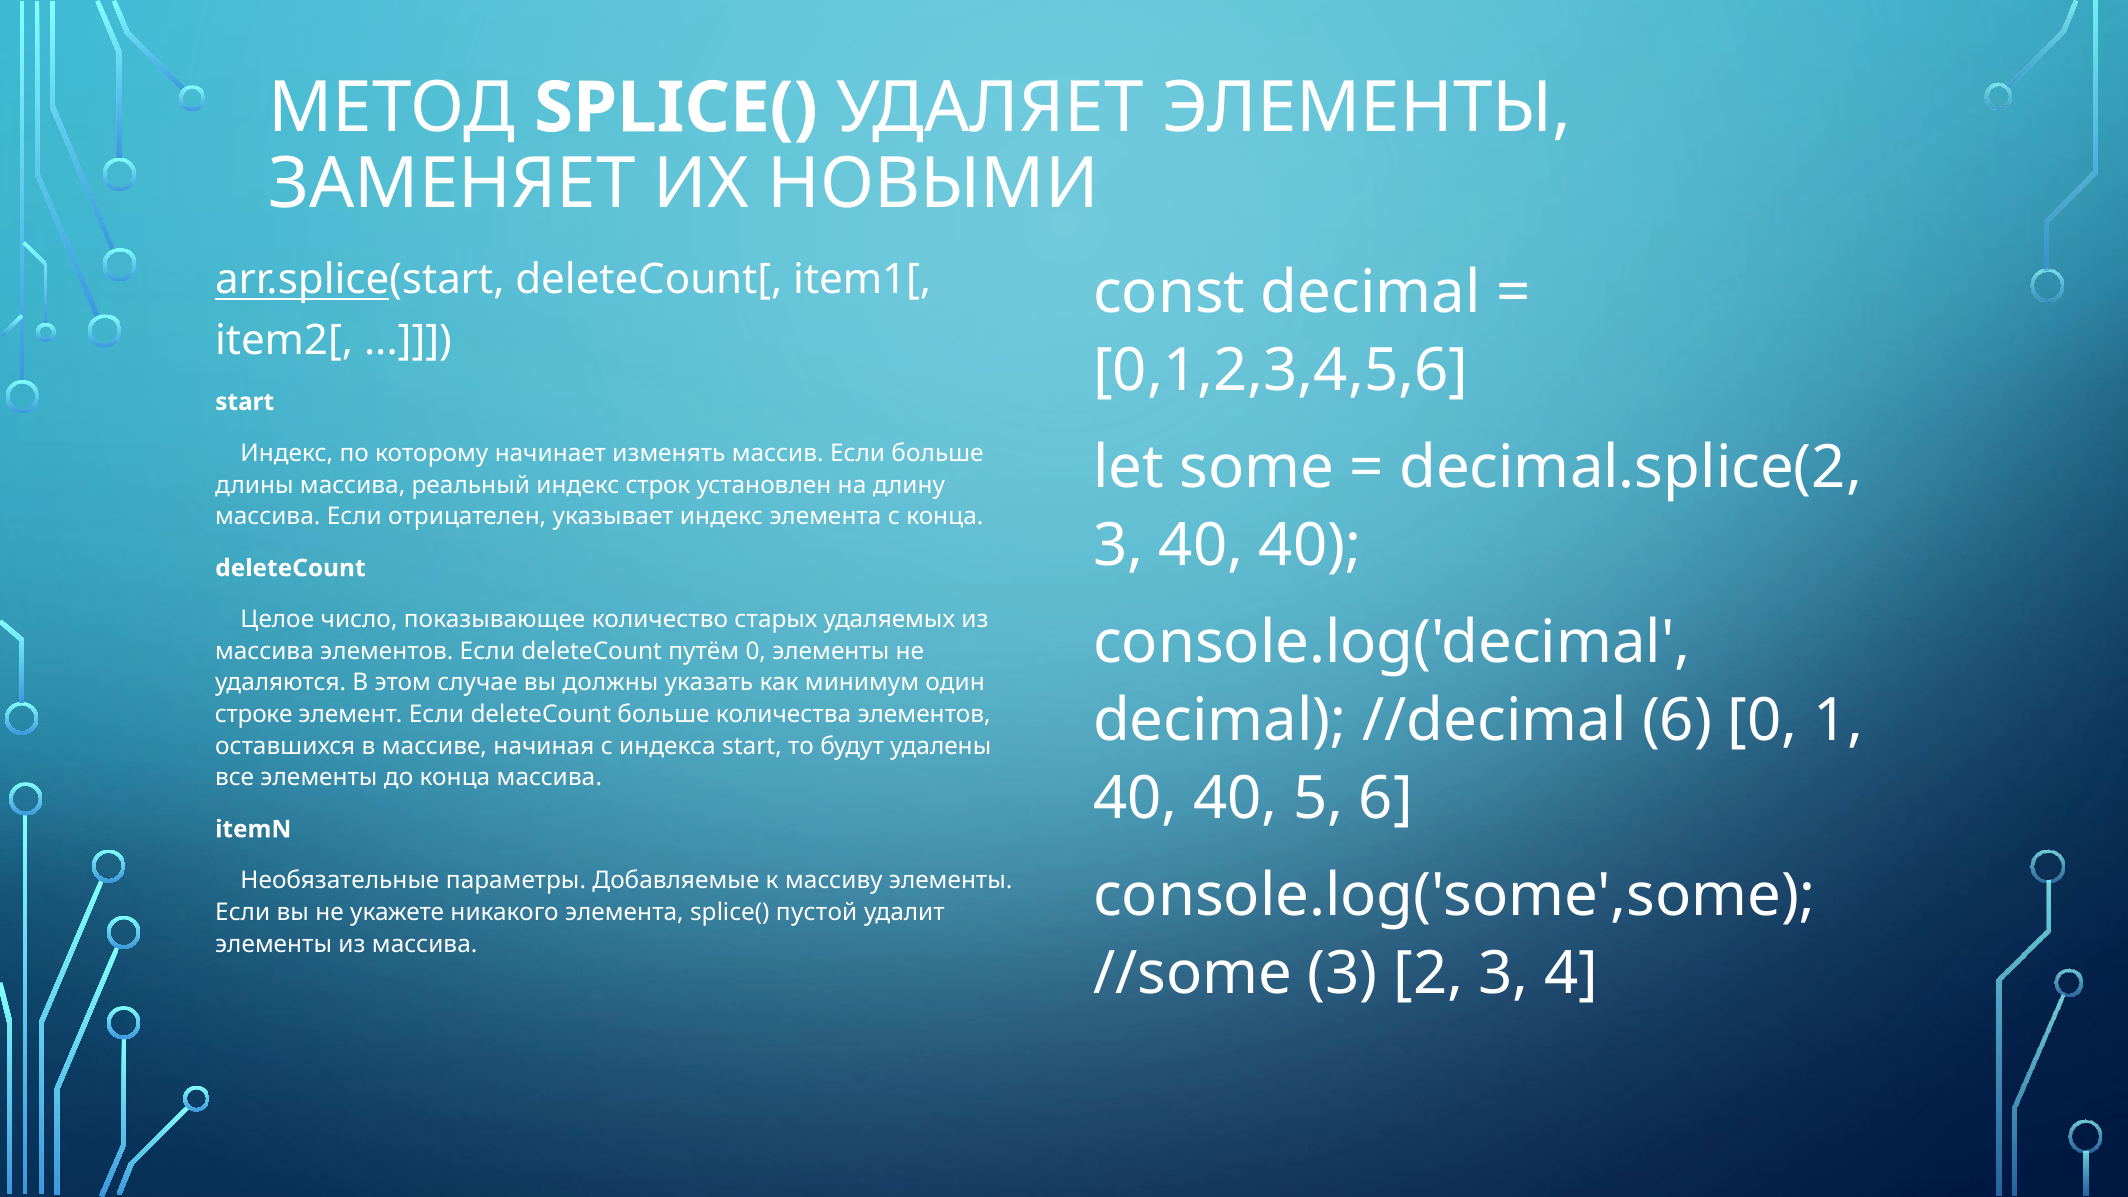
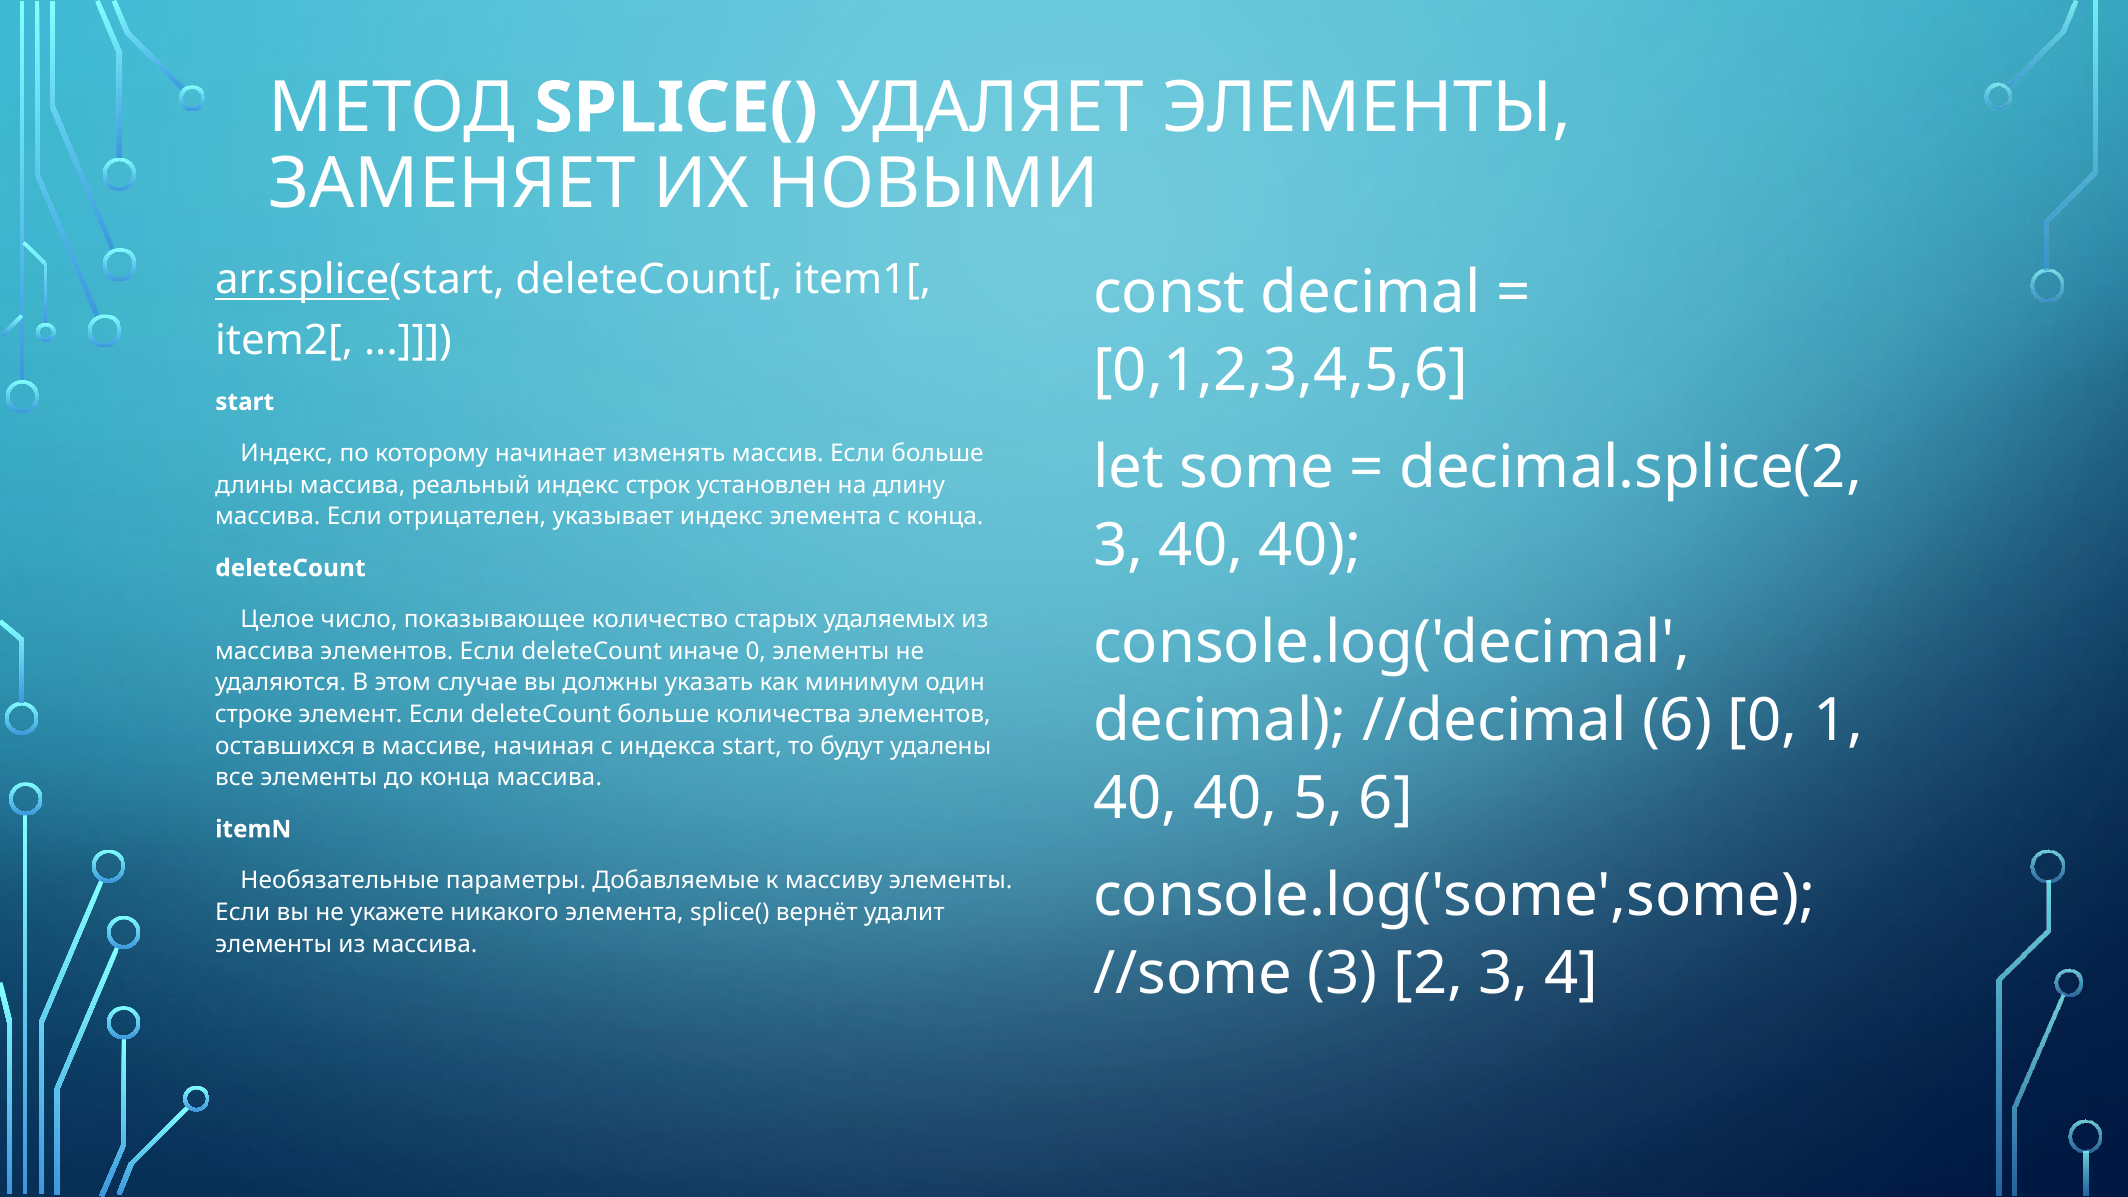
путём: путём -> иначе
пустой: пустой -> вернёт
